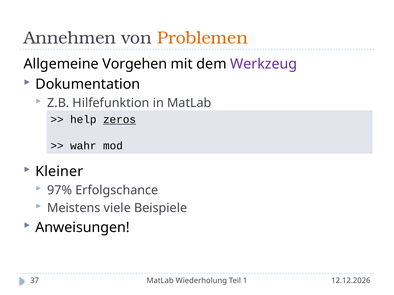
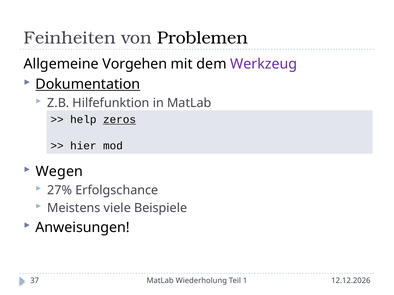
Annehmen: Annehmen -> Feinheiten
Problemen colour: orange -> black
Dokumentation underline: none -> present
wahr: wahr -> hier
Kleiner: Kleiner -> Wegen
97%: 97% -> 27%
